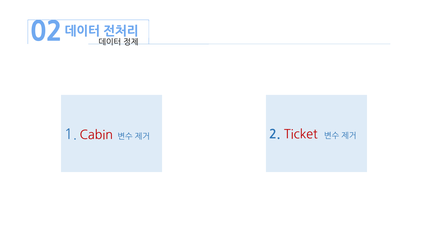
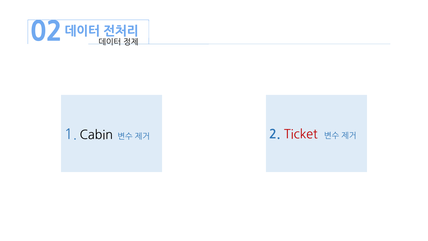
Cabin colour: red -> black
